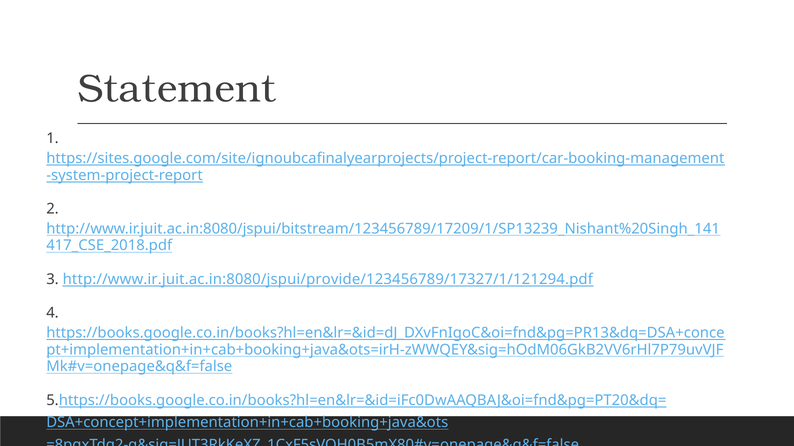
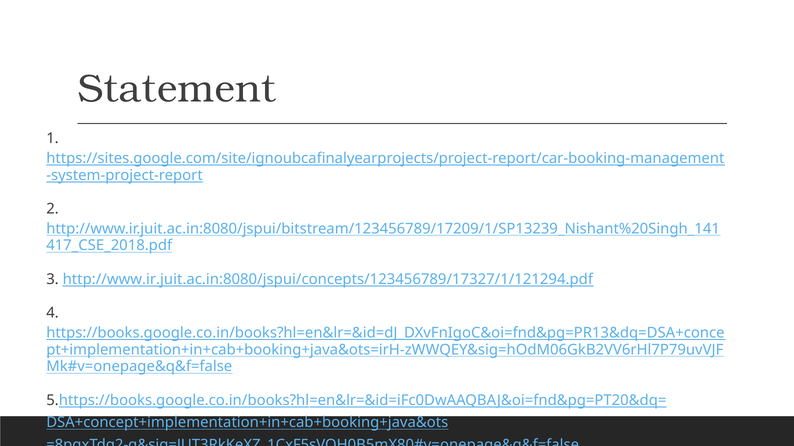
http://www.ir.juit.ac.in:8080/jspui/provide/123456789/17327/1/121294.pdf: http://www.ir.juit.ac.in:8080/jspui/provide/123456789/17327/1/121294.pdf -> http://www.ir.juit.ac.in:8080/jspui/concepts/123456789/17327/1/121294.pdf
